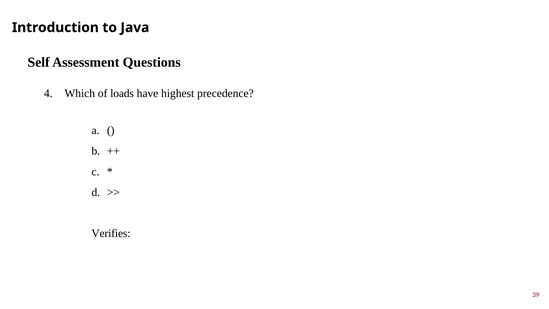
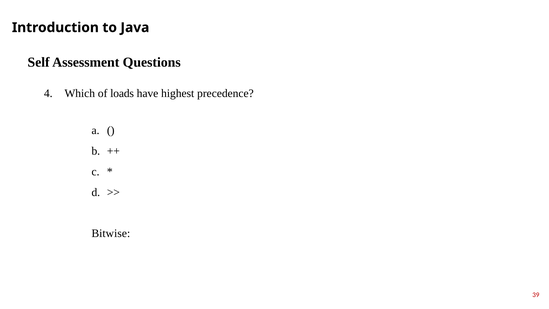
Verifies: Verifies -> Bitwise
